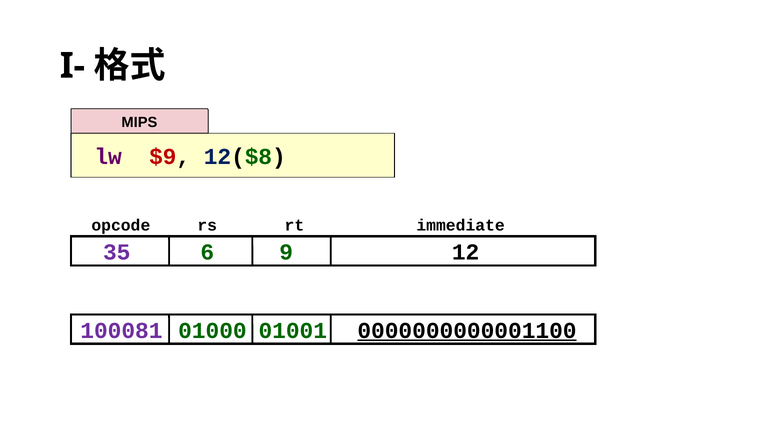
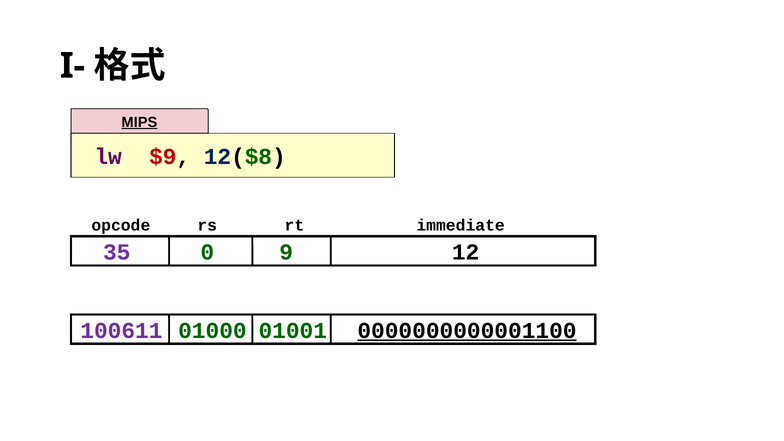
MIPS underline: none -> present
6: 6 -> 0
100081: 100081 -> 100611
